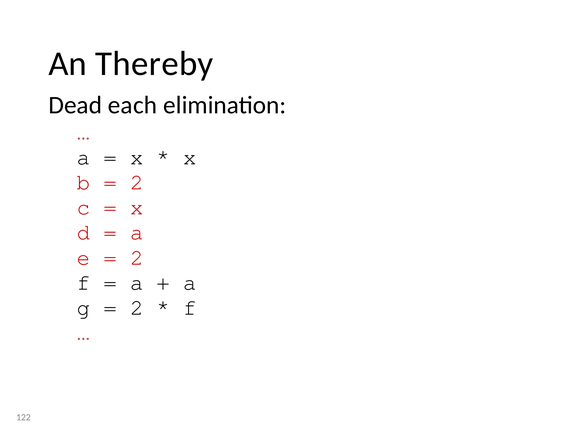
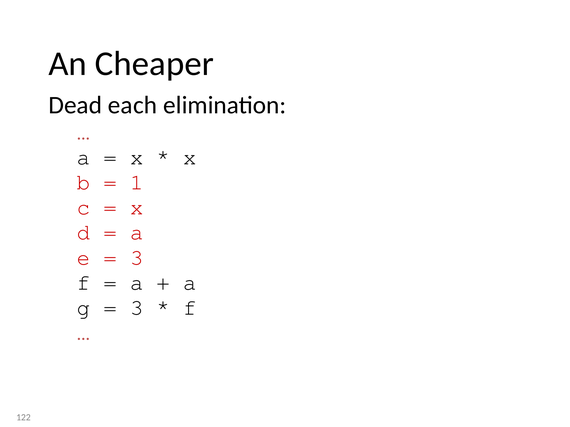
Thereby: Thereby -> Cheaper
2 at (137, 182): 2 -> 1
2 at (137, 258): 2 -> 3
2 at (137, 308): 2 -> 3
